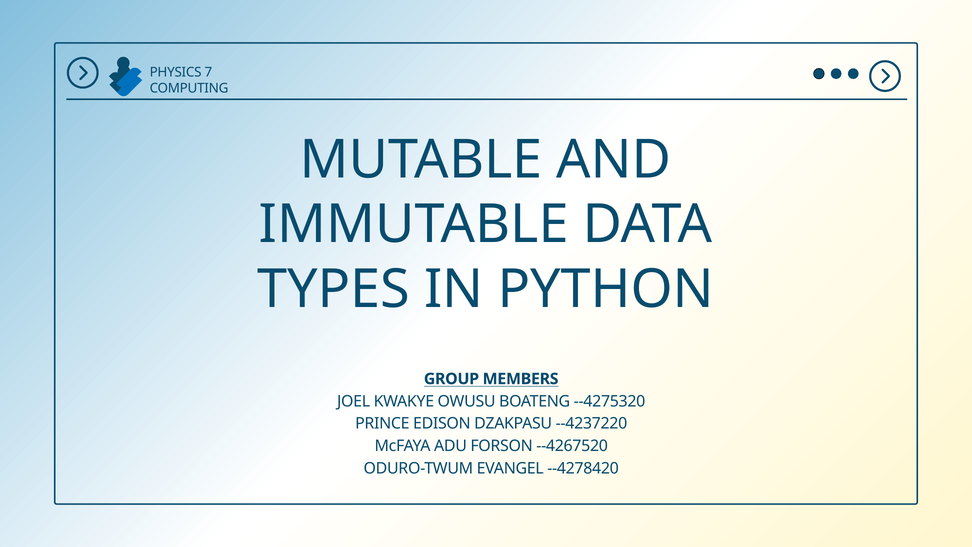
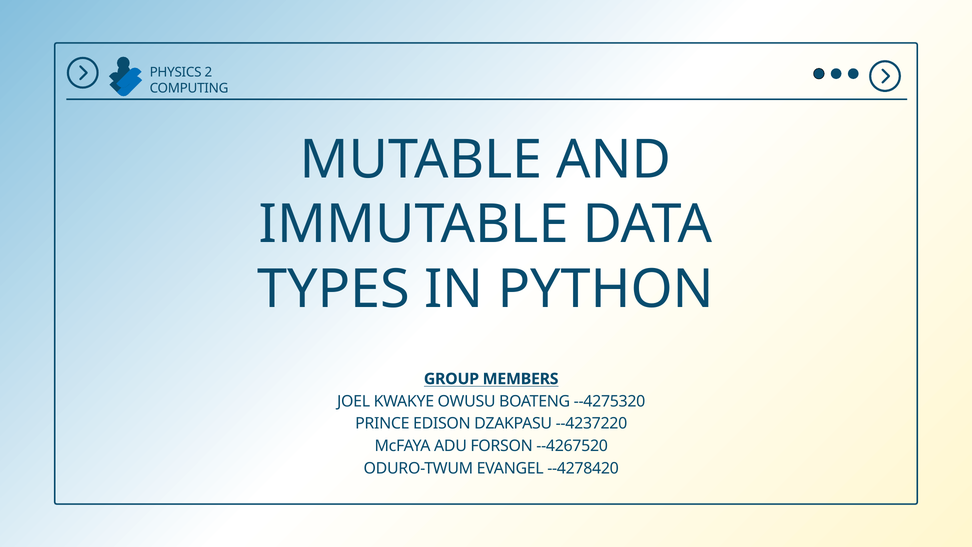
7: 7 -> 2
